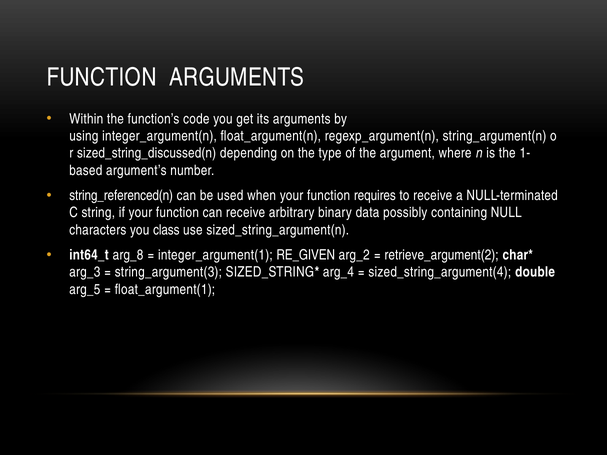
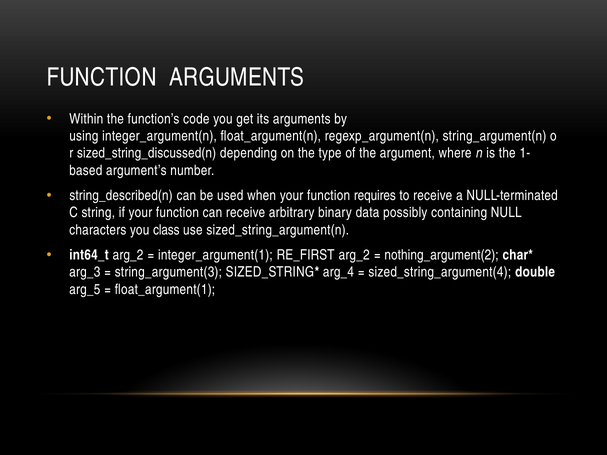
string_referenced(n: string_referenced(n -> string_described(n
int64_t arg_8: arg_8 -> arg_2
RE_GIVEN: RE_GIVEN -> RE_FIRST
retrieve_argument(2: retrieve_argument(2 -> nothing_argument(2
